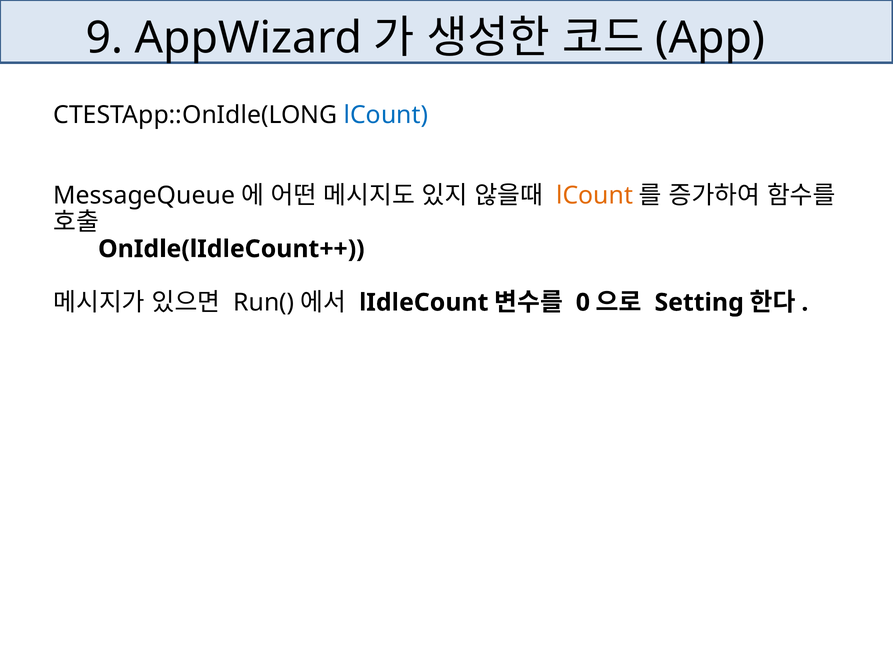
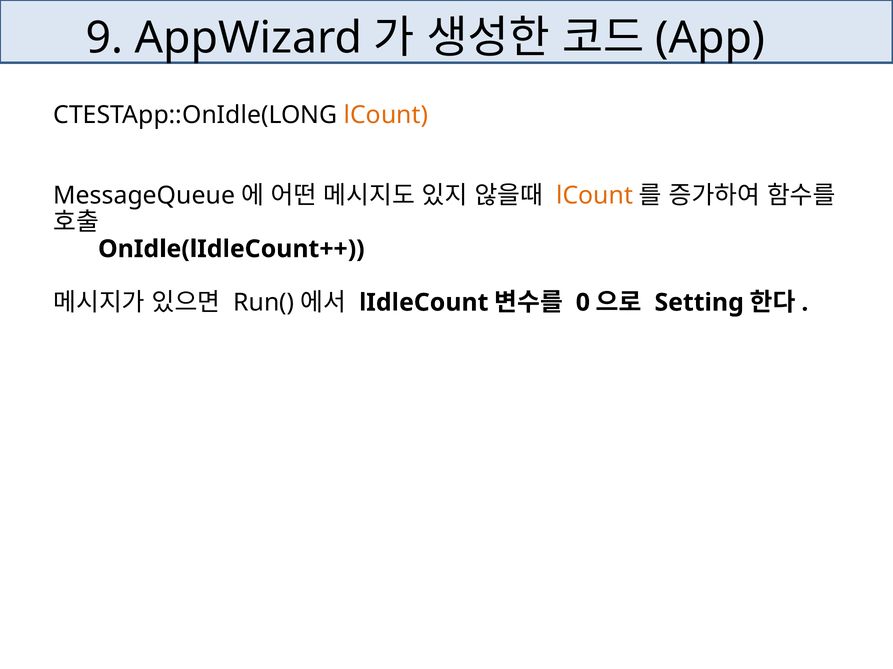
lCount at (386, 115) colour: blue -> orange
